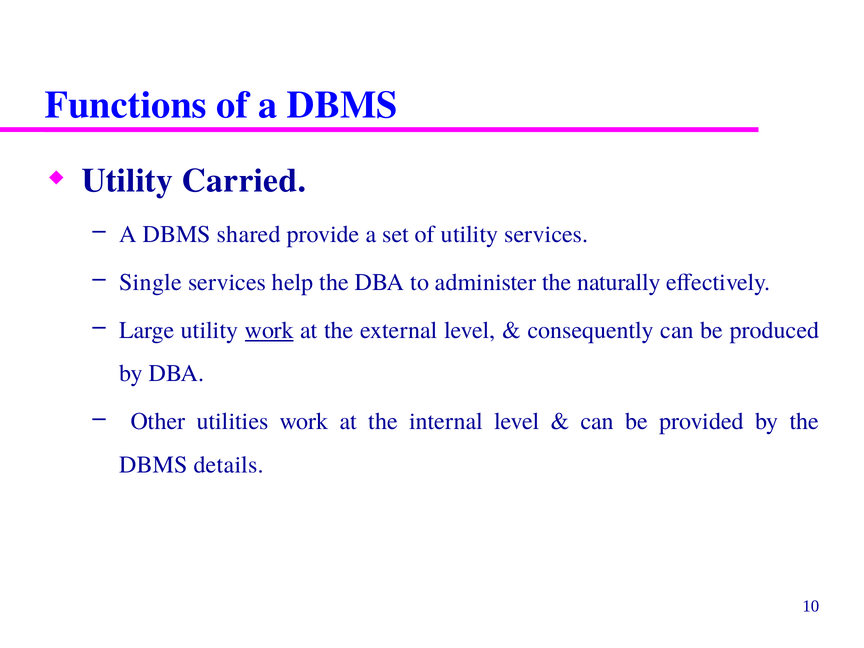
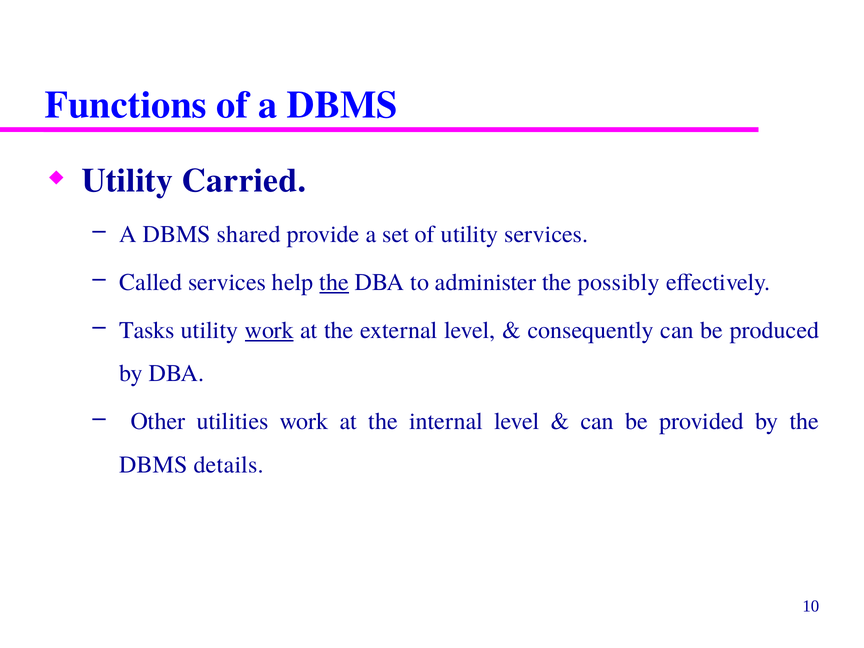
Single: Single -> Called
the at (334, 282) underline: none -> present
naturally: naturally -> possibly
Large: Large -> Tasks
